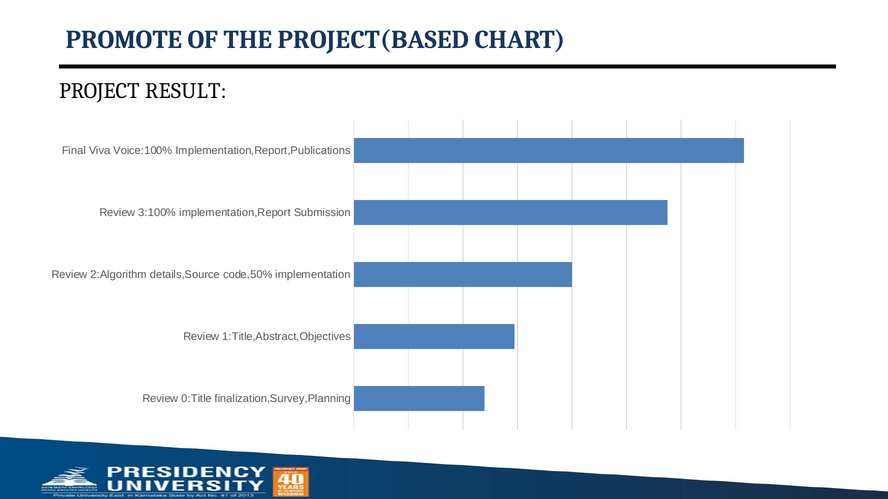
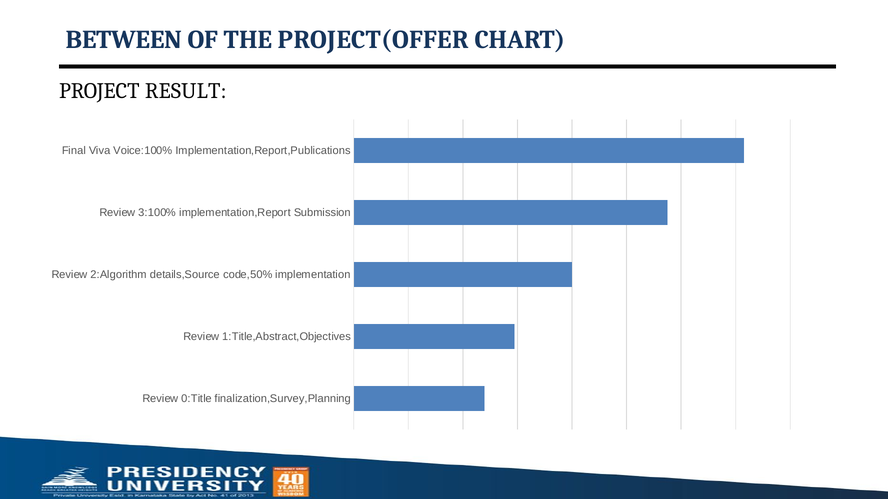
PROMOTE: PROMOTE -> BETWEEN
PROJECT(BASED: PROJECT(BASED -> PROJECT(OFFER
